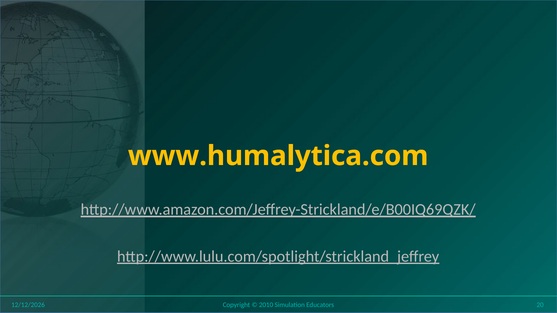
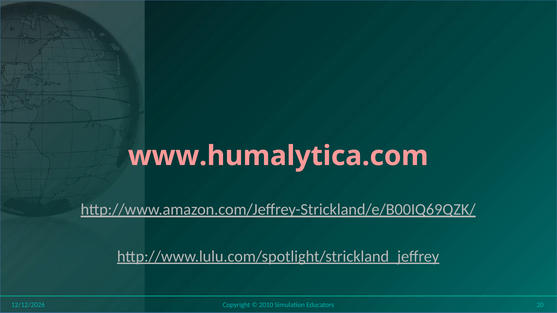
www.humalytica.com colour: yellow -> pink
